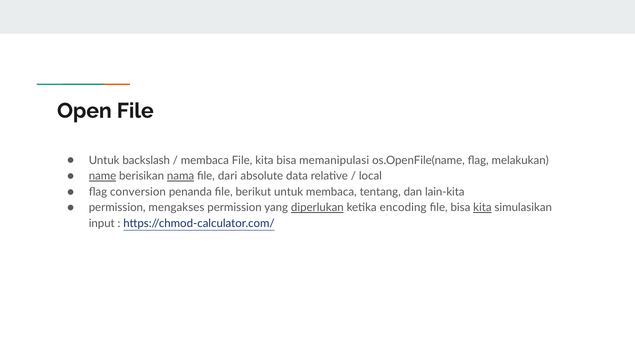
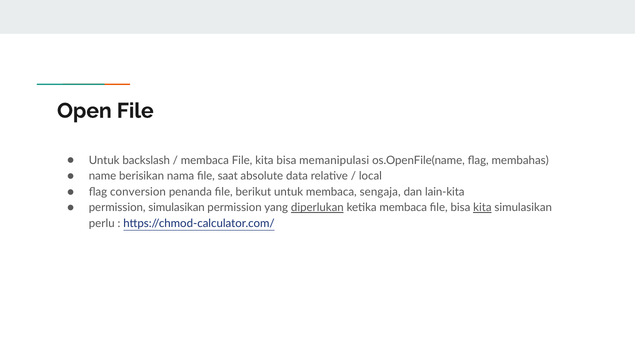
melakukan: melakukan -> membahas
name underline: present -> none
nama underline: present -> none
dari: dari -> saat
tentang: tentang -> sengaja
permission mengakses: mengakses -> simulasikan
ketika encoding: encoding -> membaca
input: input -> perlu
